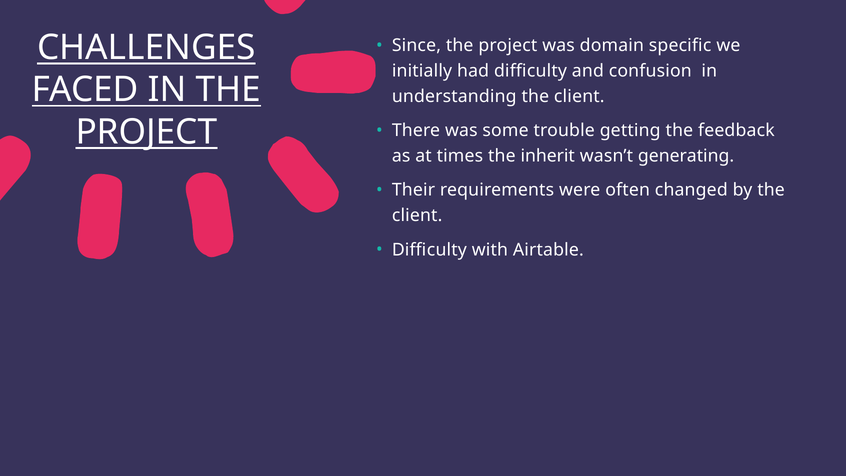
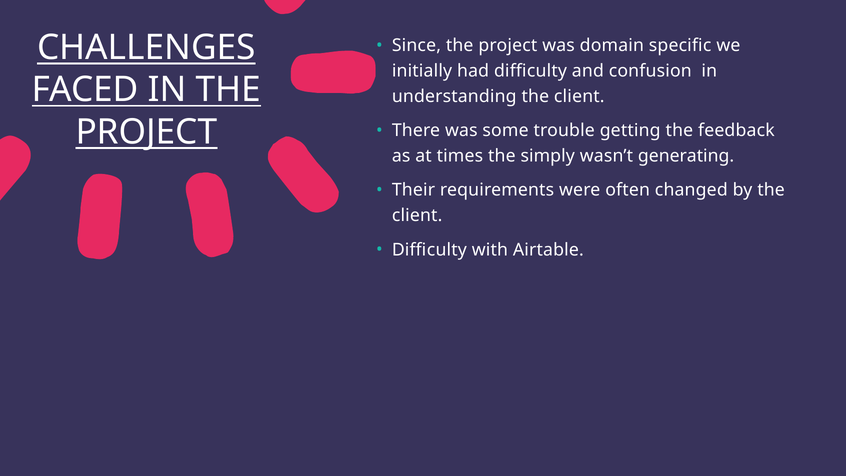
inherit: inherit -> simply
